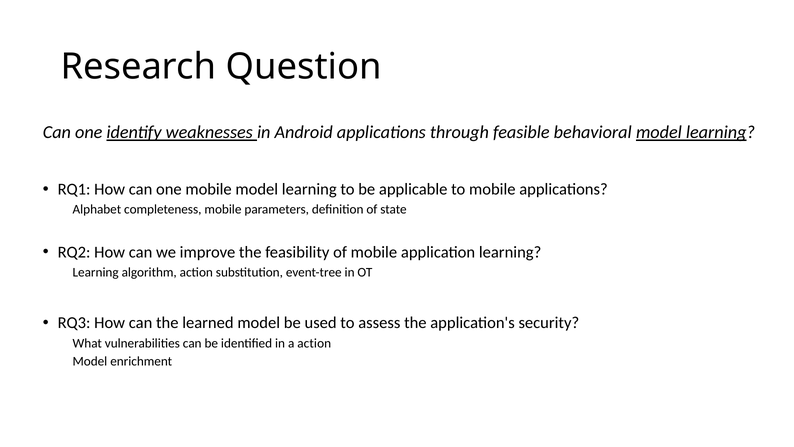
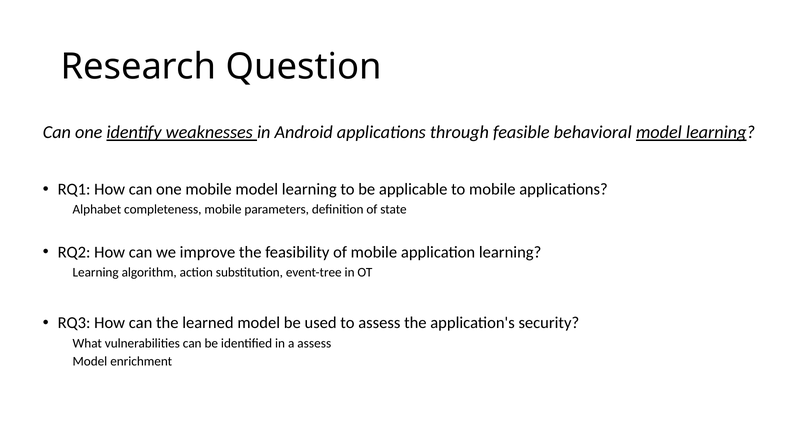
a action: action -> assess
